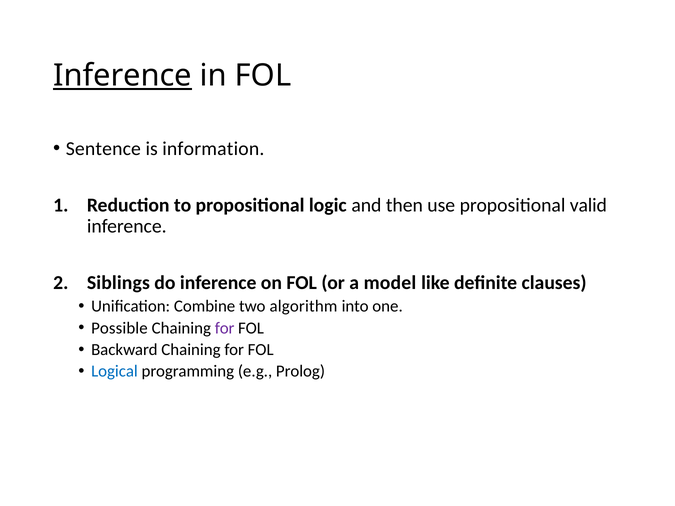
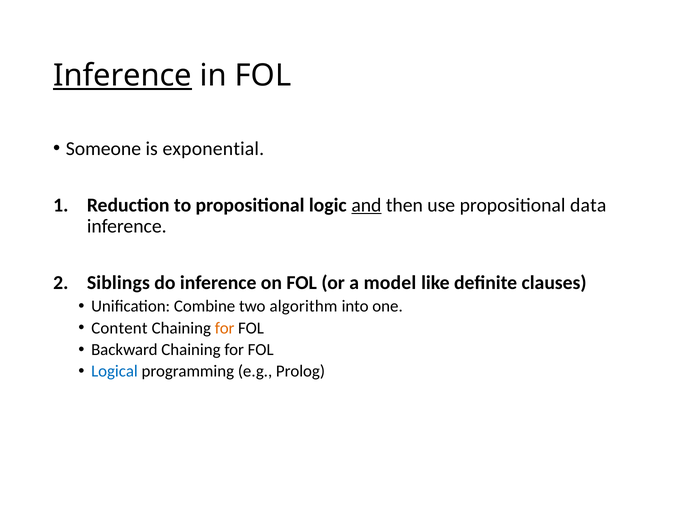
Sentence: Sentence -> Someone
information: information -> exponential
and underline: none -> present
valid: valid -> data
Possible: Possible -> Content
for at (225, 328) colour: purple -> orange
